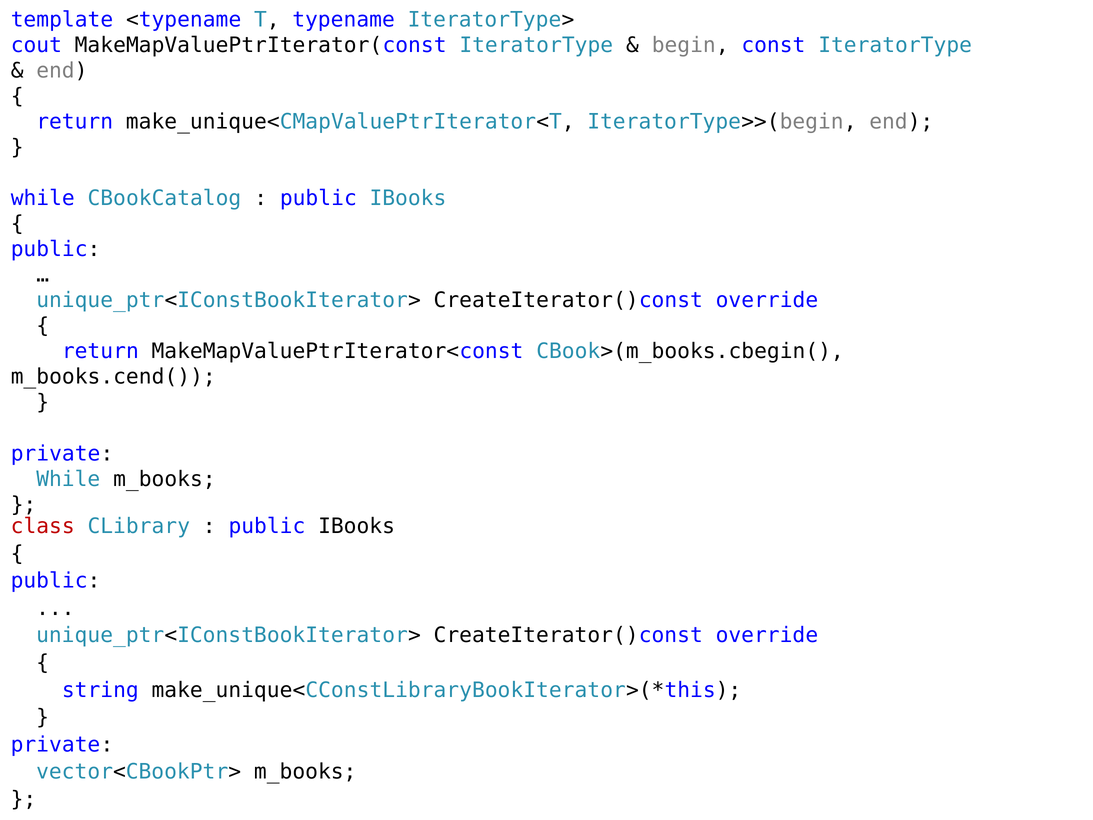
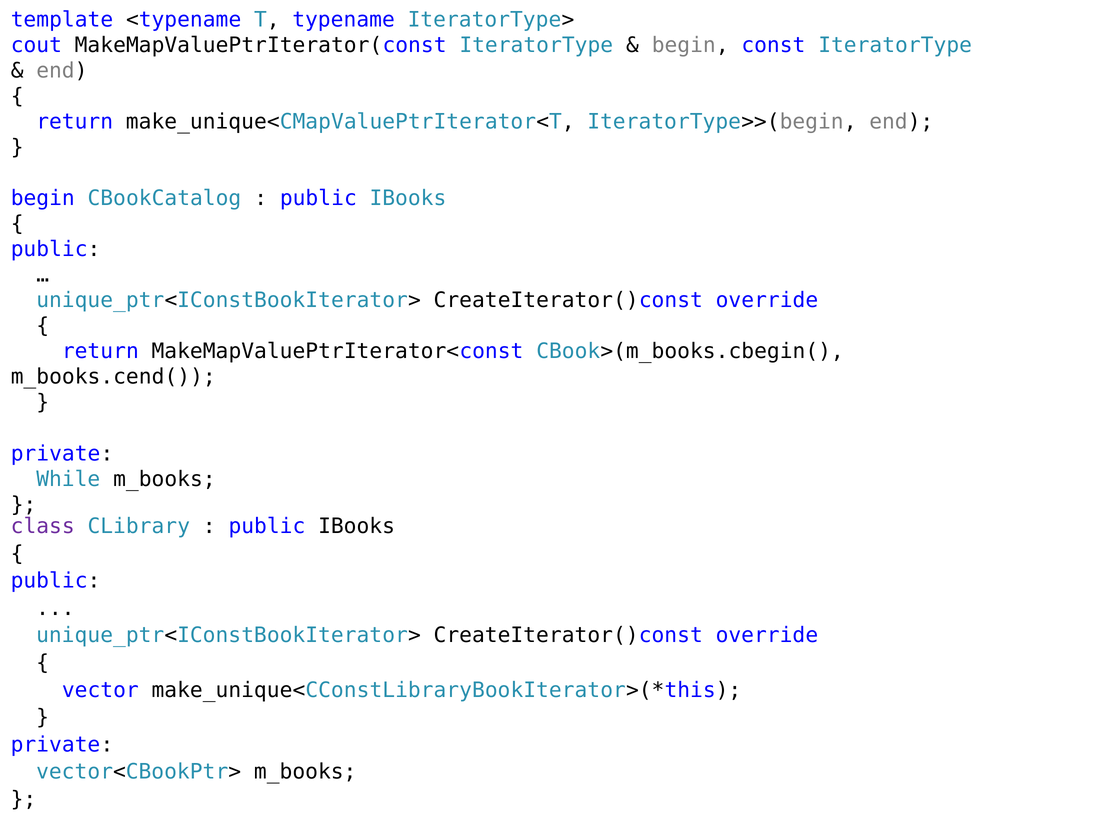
while at (43, 198): while -> begin
class colour: red -> purple
string: string -> vector
